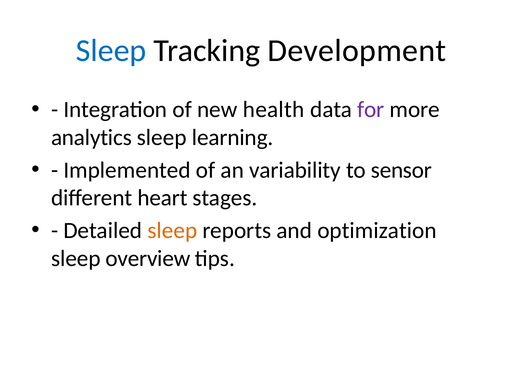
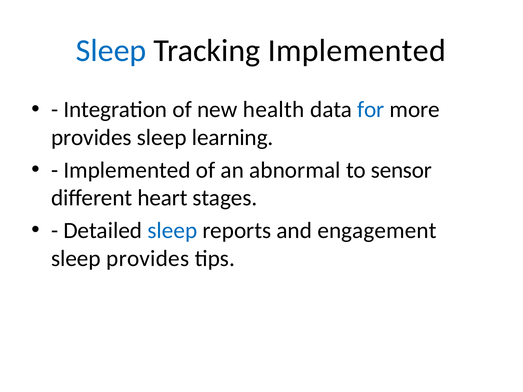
Tracking Development: Development -> Implemented
for colour: purple -> blue
analytics at (91, 138): analytics -> provides
variability: variability -> abnormal
sleep at (172, 231) colour: orange -> blue
optimization: optimization -> engagement
sleep overview: overview -> provides
